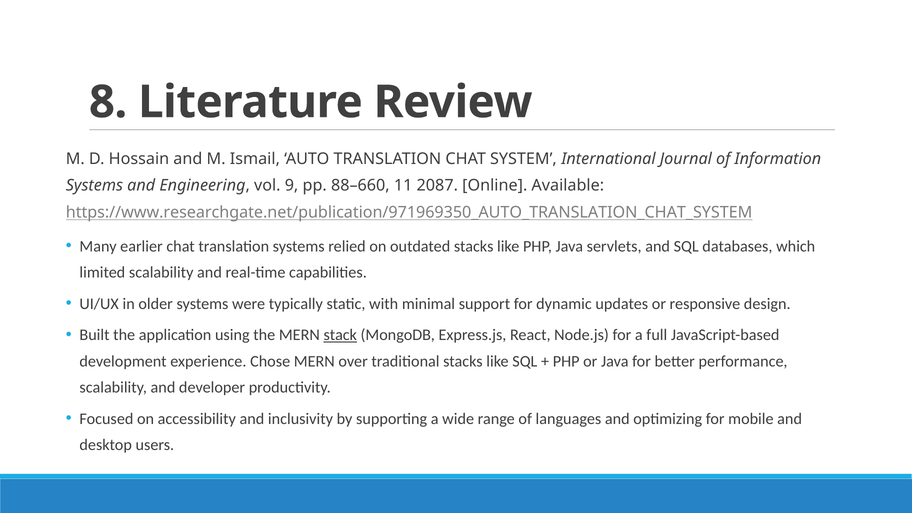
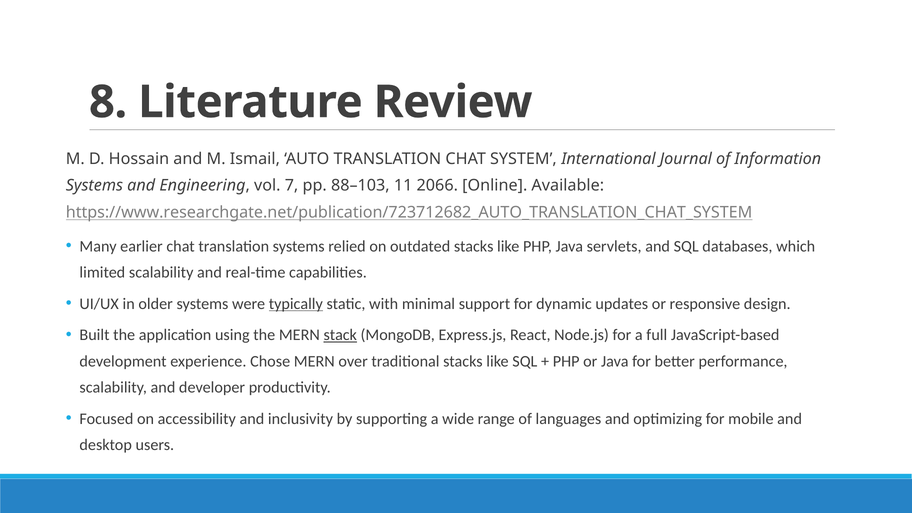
9: 9 -> 7
88–660: 88–660 -> 88–103
2087: 2087 -> 2066
https://www.researchgate.net/publication/971969350_AUTO_TRANSLATION_CHAT_SYSTEM: https://www.researchgate.net/publication/971969350_AUTO_TRANSLATION_CHAT_SYSTEM -> https://www.researchgate.net/publication/723712682_AUTO_TRANSLATION_CHAT_SYSTEM
typically underline: none -> present
